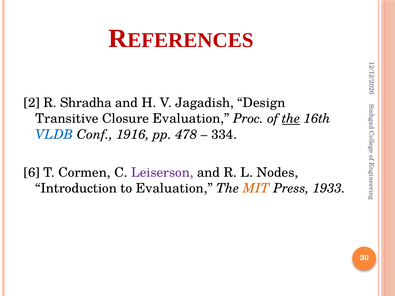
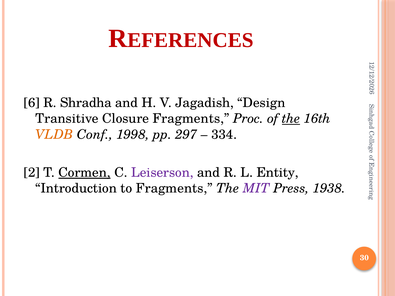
2 at (32, 103): 2 -> 6
Closure Evaluation: Evaluation -> Fragments
VLDB colour: blue -> orange
1916: 1916 -> 1998
478: 478 -> 297
6 at (32, 173): 6 -> 2
Cormen underline: none -> present
Nodes: Nodes -> Entity
to Evaluation: Evaluation -> Fragments
MIT colour: orange -> purple
1933: 1933 -> 1938
